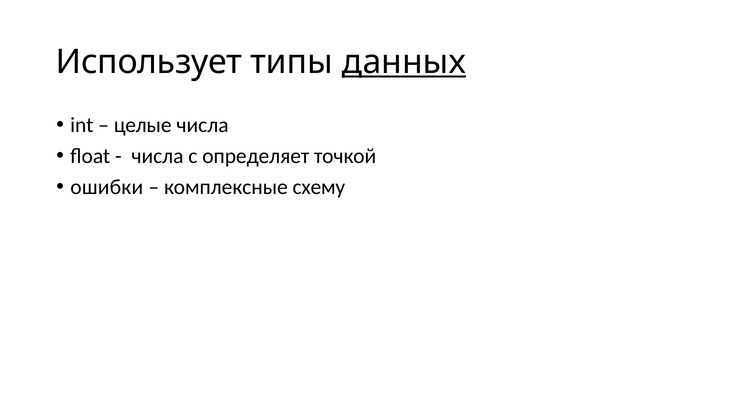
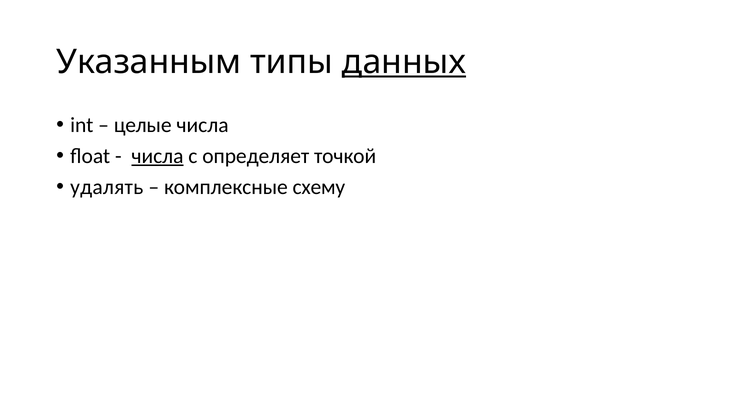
Использует: Использует -> Указанным
числа at (157, 156) underline: none -> present
ошибки: ошибки -> удалять
